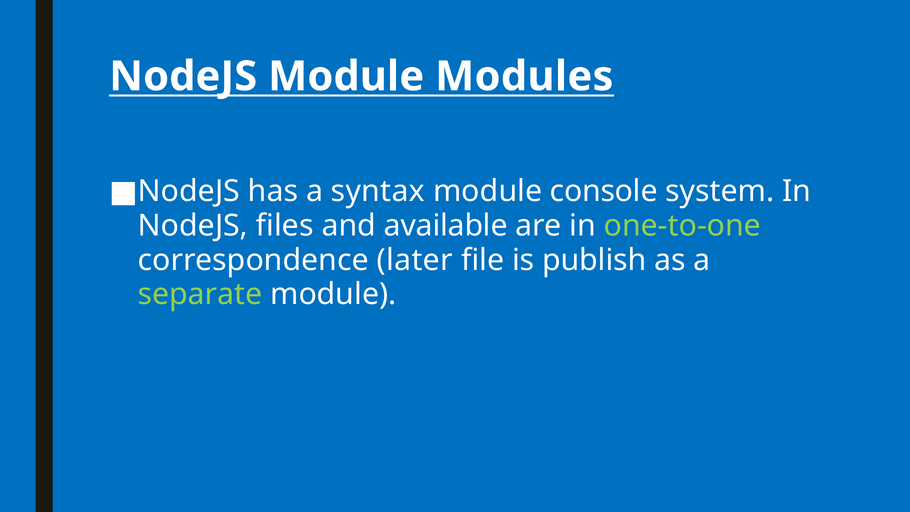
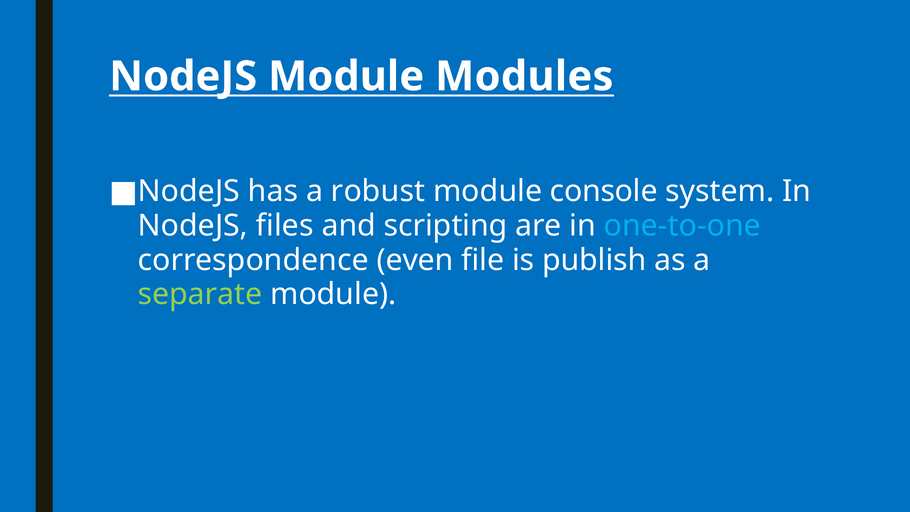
syntax: syntax -> robust
available: available -> scripting
one-to-one colour: light green -> light blue
later: later -> even
